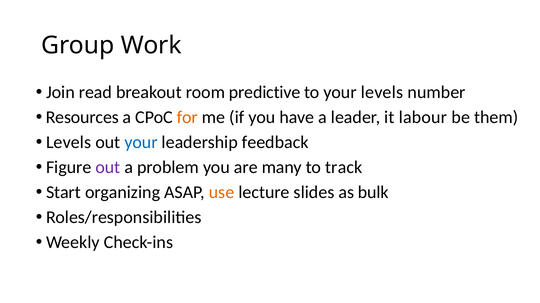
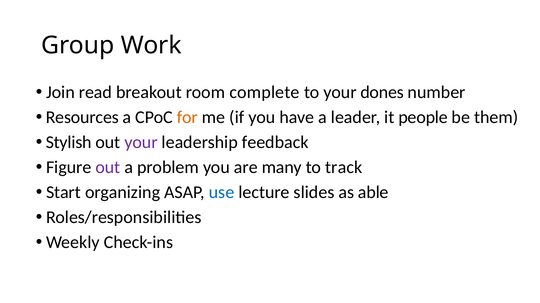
predictive: predictive -> complete
your levels: levels -> dones
labour: labour -> people
Levels at (69, 143): Levels -> Stylish
your at (141, 143) colour: blue -> purple
use colour: orange -> blue
bulk: bulk -> able
